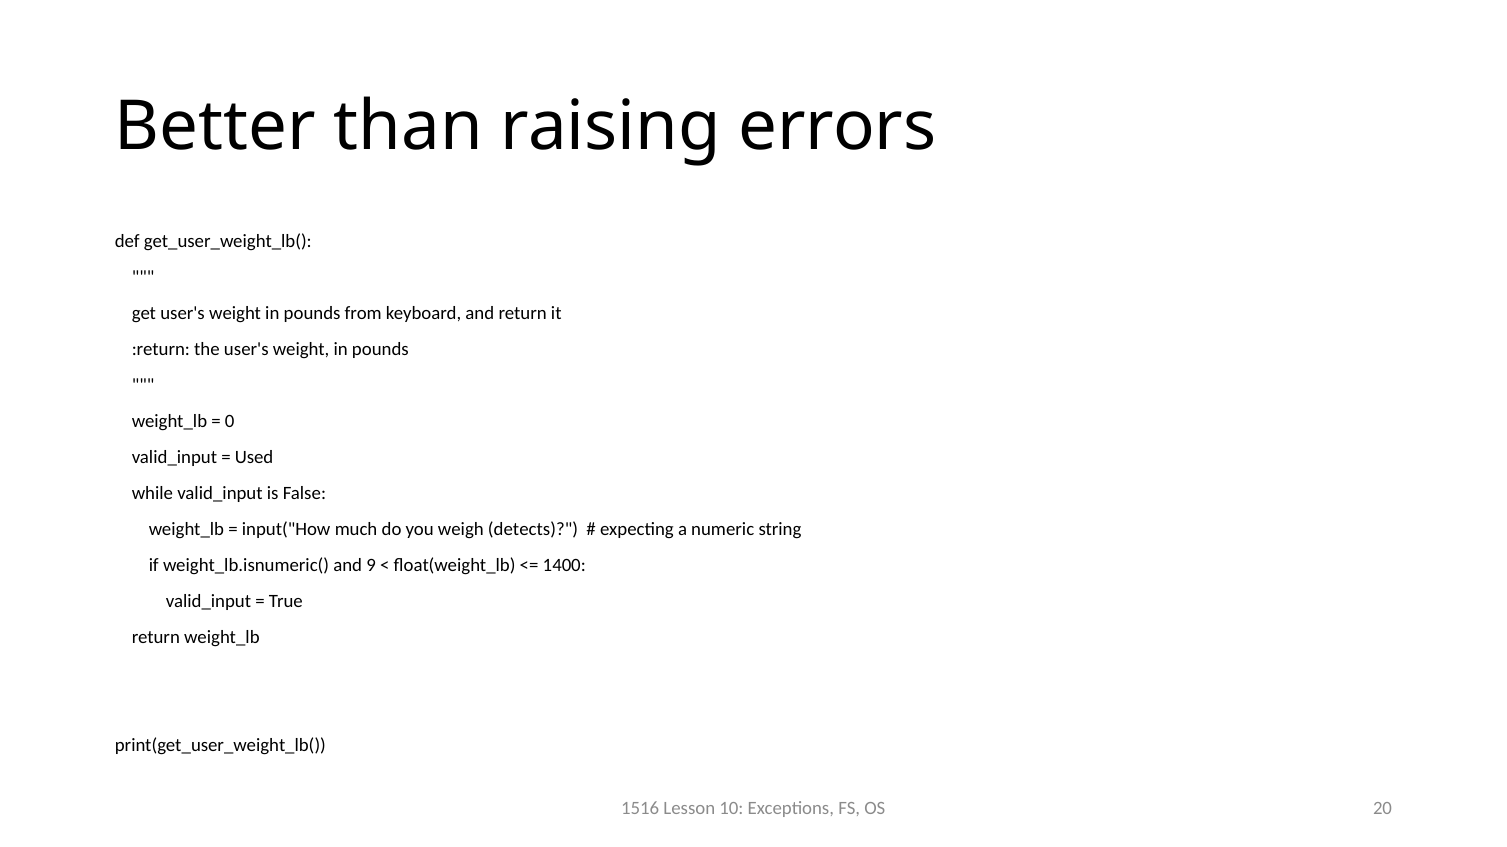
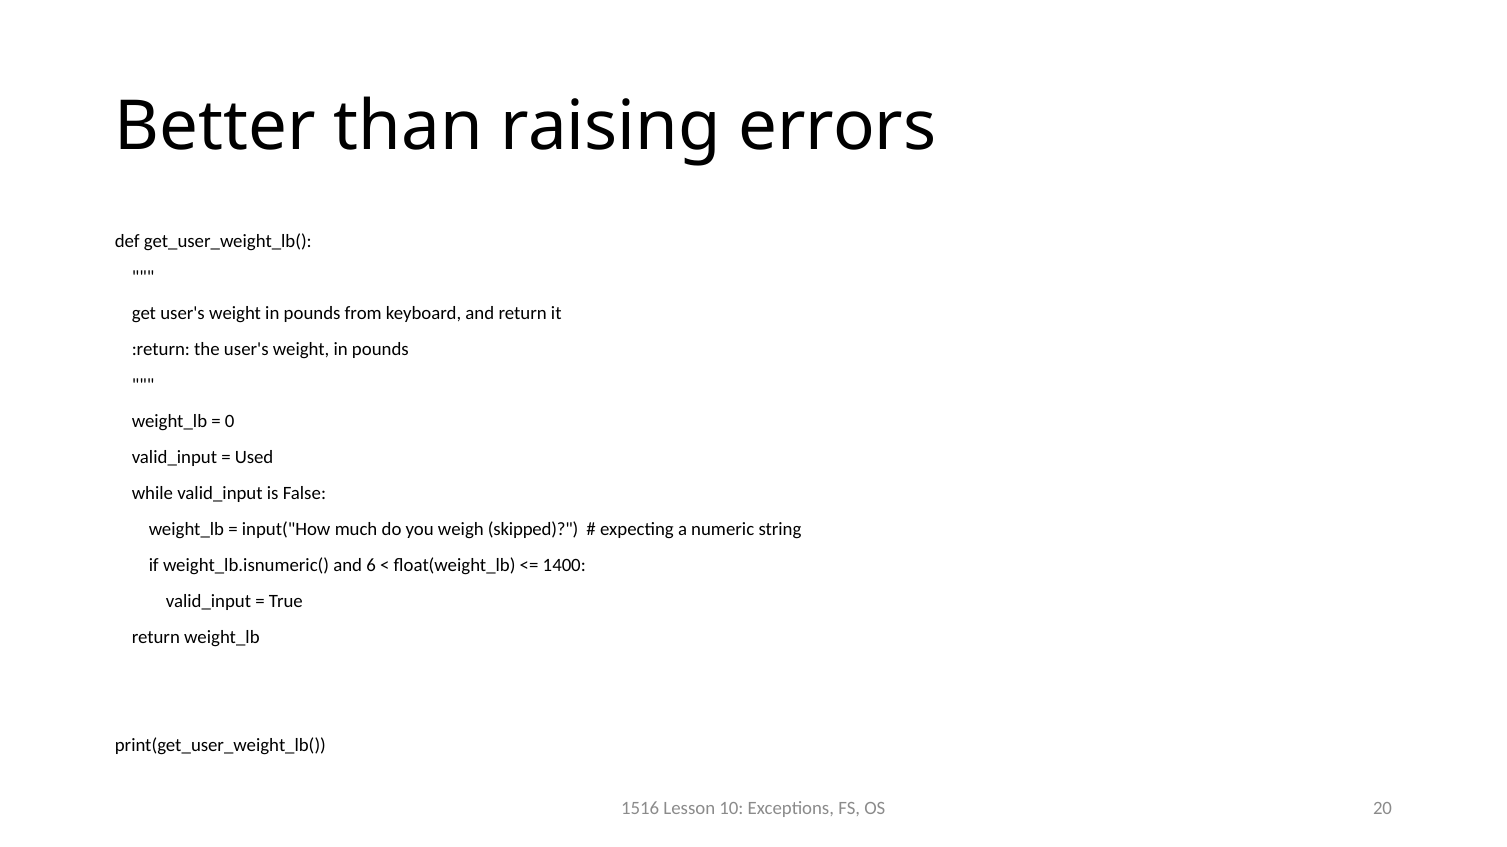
detects: detects -> skipped
9: 9 -> 6
